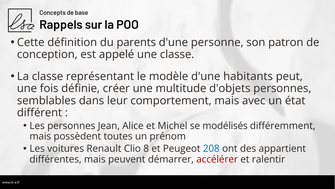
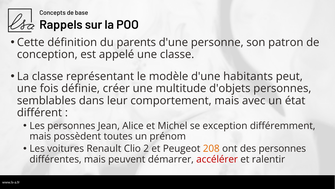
modélisés: modélisés -> exception
8: 8 -> 2
208 colour: blue -> orange
des appartient: appartient -> personnes
